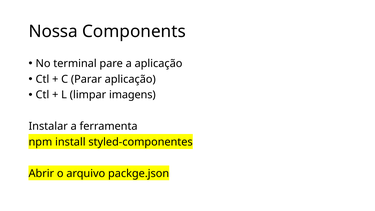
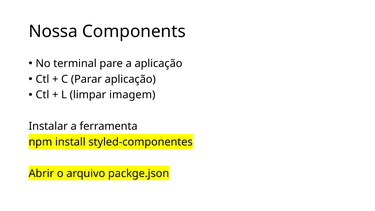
imagens: imagens -> imagem
